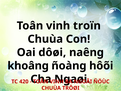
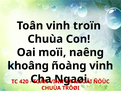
dôøi: dôøi -> moïi
ñoàng hôõi: hôõi -> vinh
